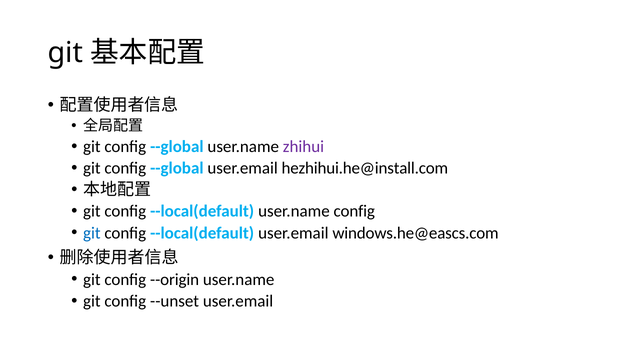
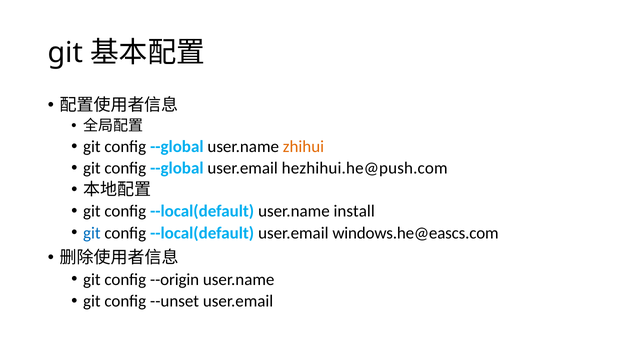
zhihui colour: purple -> orange
hezhihui.he@install.com: hezhihui.he@install.com -> hezhihui.he@push.com
user.name config: config -> install
